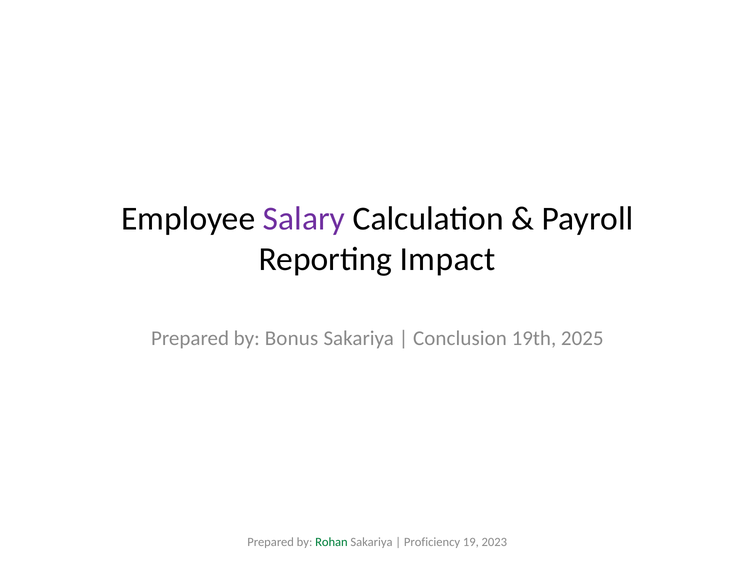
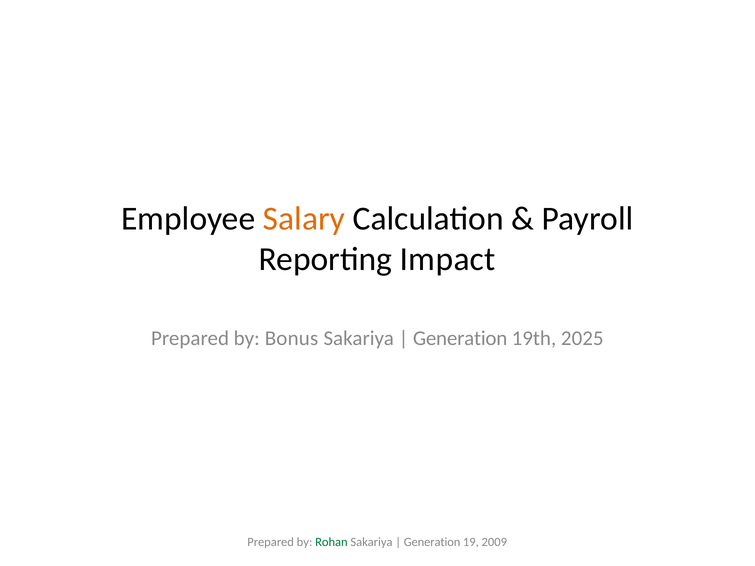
Salary colour: purple -> orange
Conclusion at (460, 339): Conclusion -> Generation
Proficiency at (432, 543): Proficiency -> Generation
2023: 2023 -> 2009
